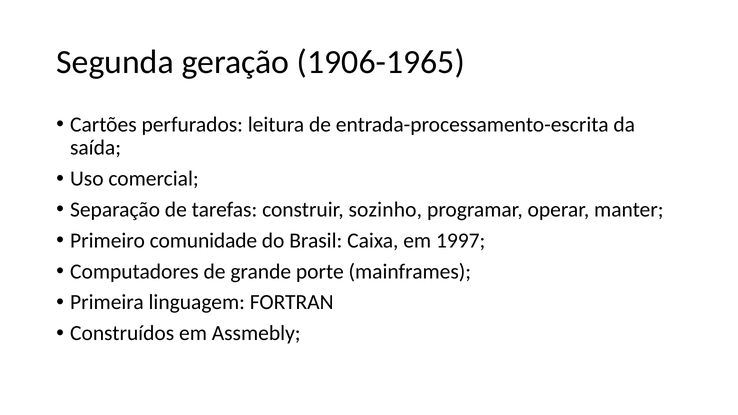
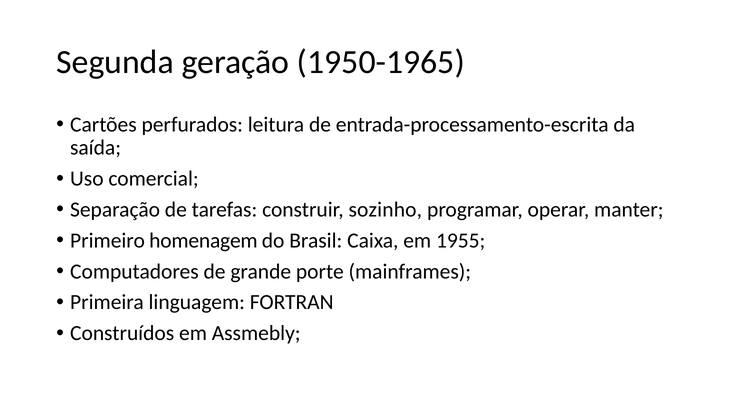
1906-1965: 1906-1965 -> 1950-1965
comunidade: comunidade -> homenagem
1997: 1997 -> 1955
